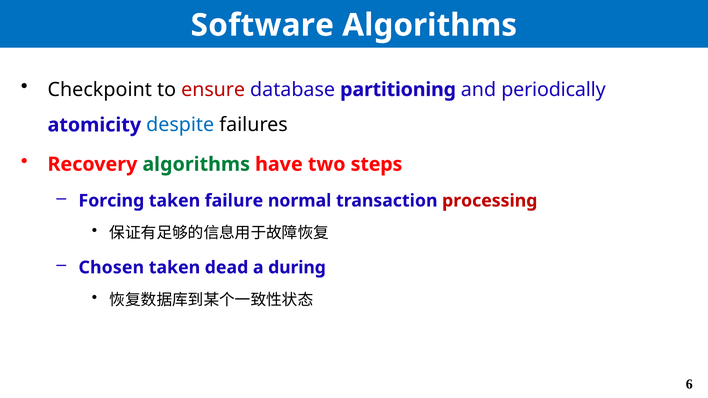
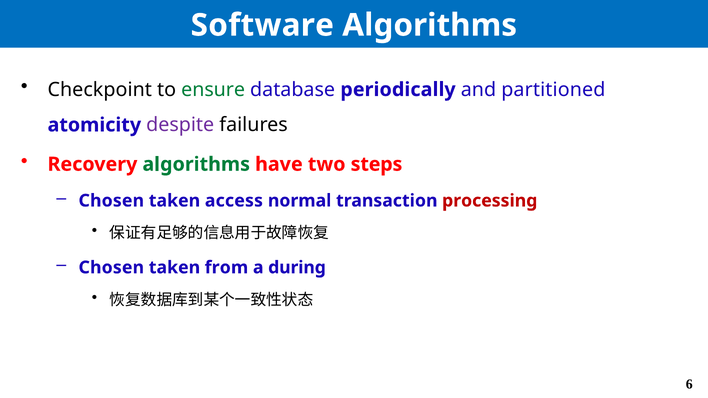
ensure colour: red -> green
partitioning: partitioning -> periodically
periodically: periodically -> partitioned
despite colour: blue -> purple
Forcing at (111, 201): Forcing -> Chosen
failure: failure -> access
dead: dead -> from
